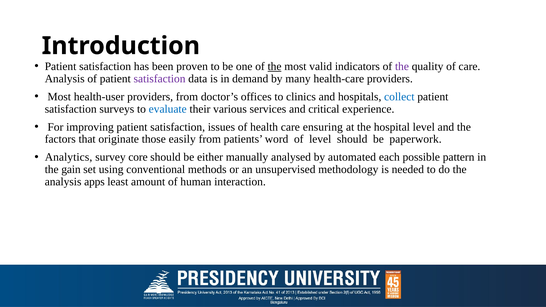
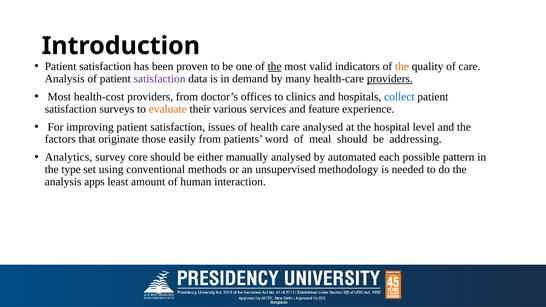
the at (402, 66) colour: purple -> orange
providers at (390, 79) underline: none -> present
health-user: health-user -> health-cost
evaluate colour: blue -> orange
critical: critical -> feature
care ensuring: ensuring -> analysed
of level: level -> meal
paperwork: paperwork -> addressing
gain: gain -> type
